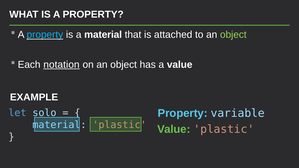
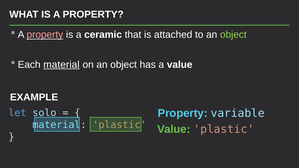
property at (45, 35) colour: light blue -> pink
a material: material -> ceramic
notation at (61, 65): notation -> material
